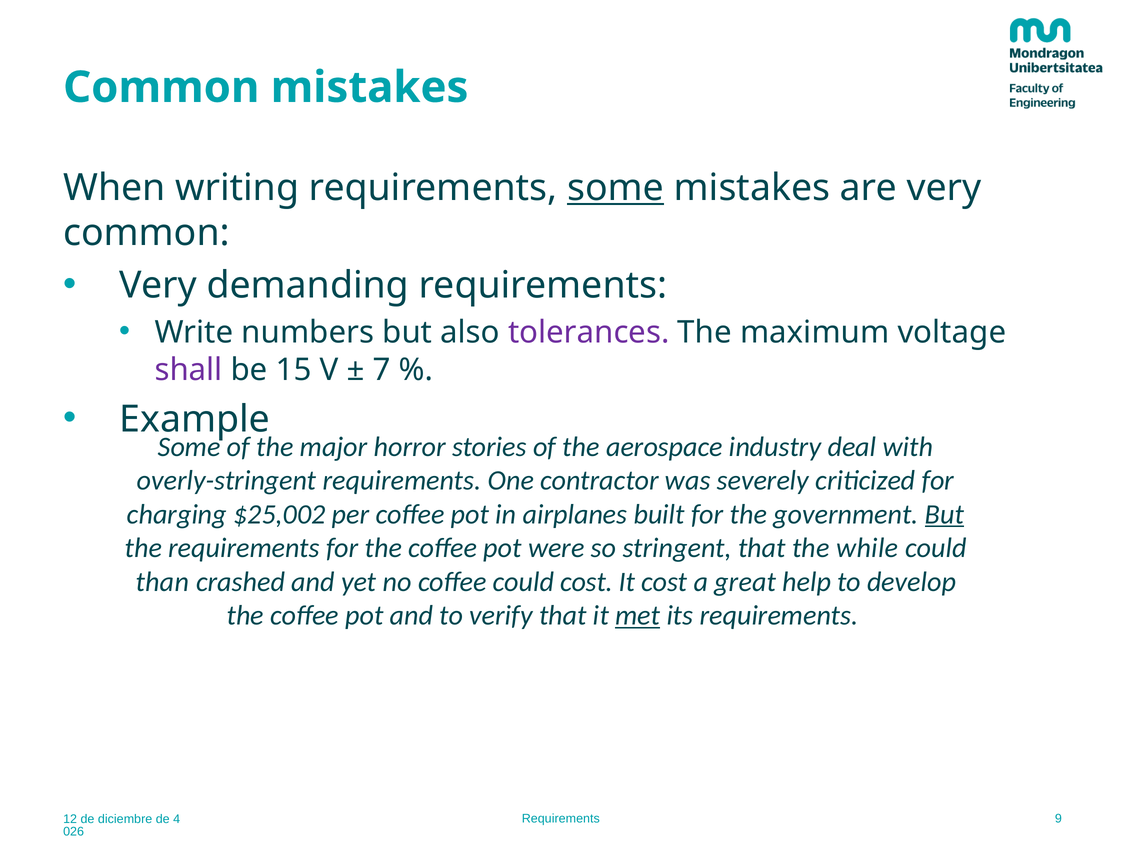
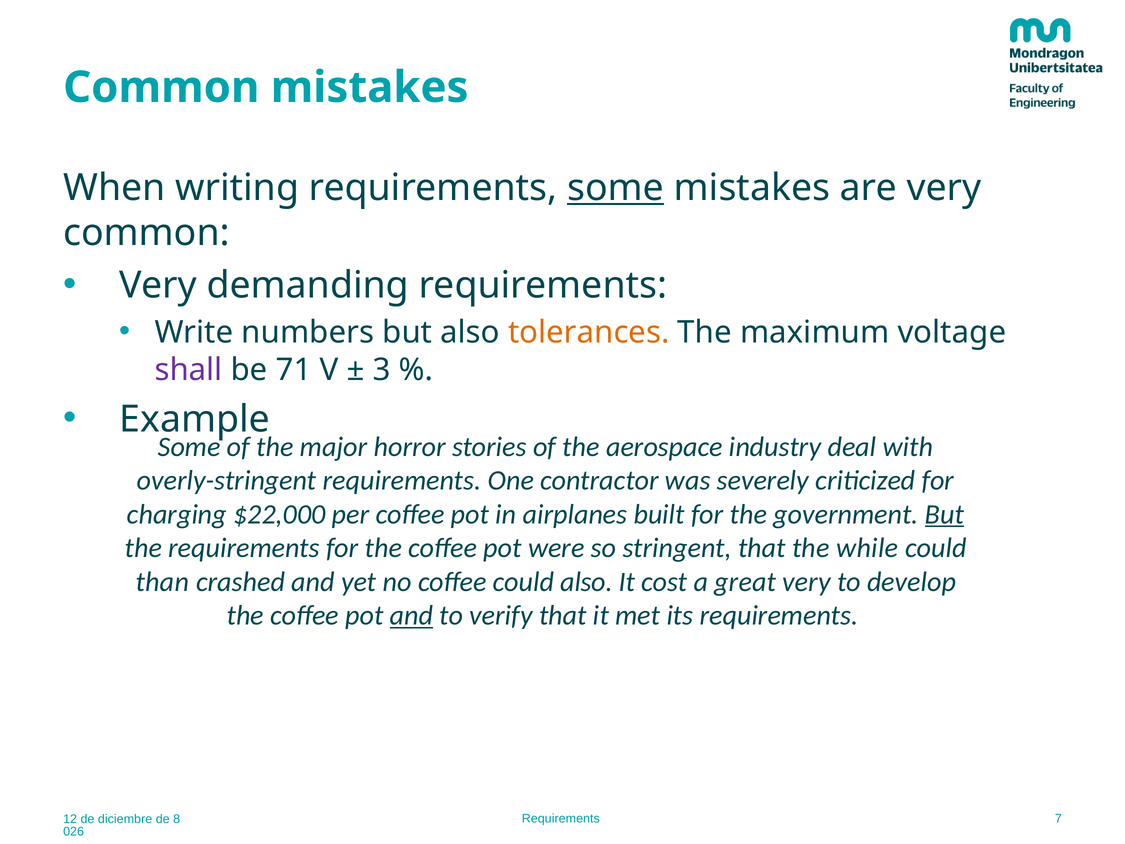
tolerances colour: purple -> orange
15: 15 -> 71
7: 7 -> 3
$25,002: $25,002 -> $22,000
could cost: cost -> also
great help: help -> very
and at (411, 615) underline: none -> present
met underline: present -> none
9: 9 -> 7
4: 4 -> 8
